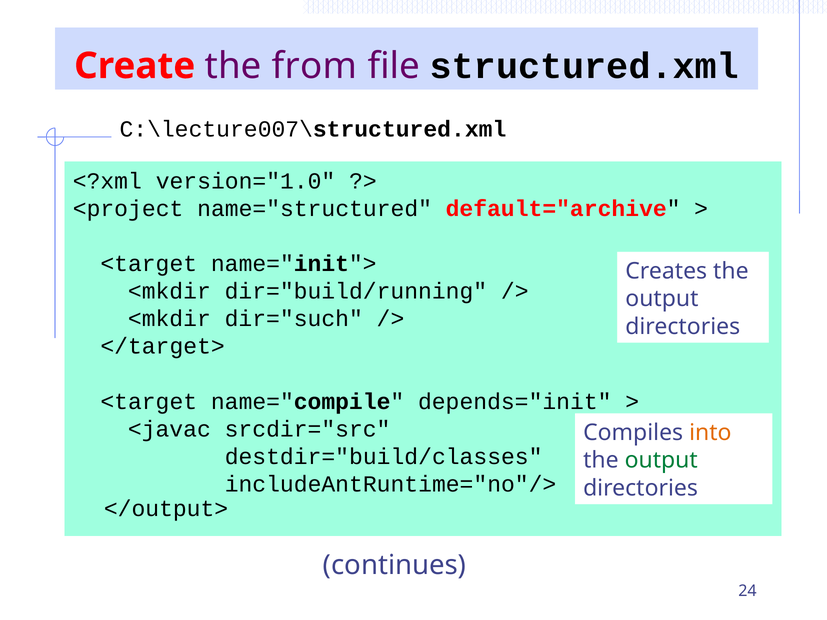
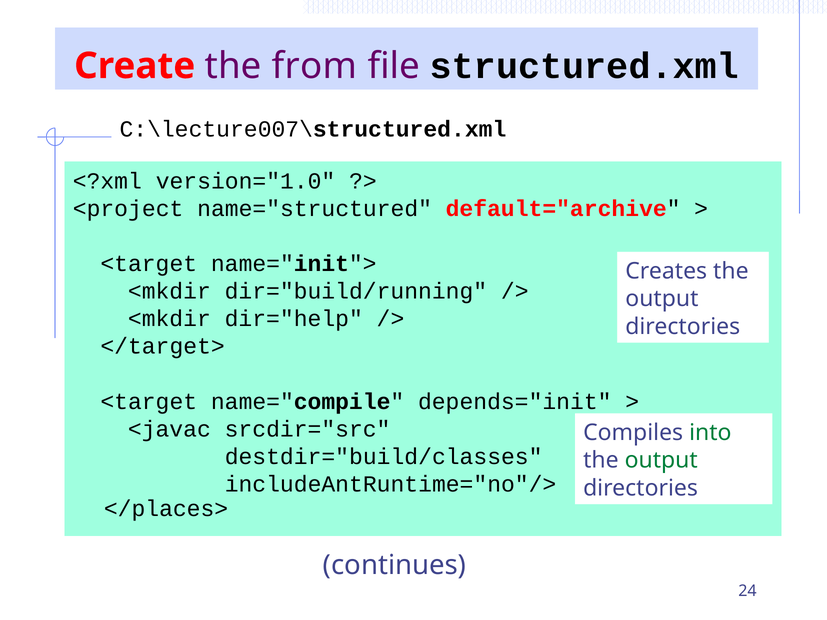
dir="such: dir="such -> dir="help
into colour: orange -> green
</output>: </output> -> </places>
